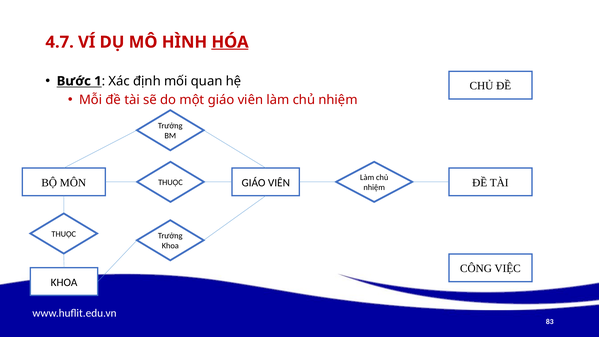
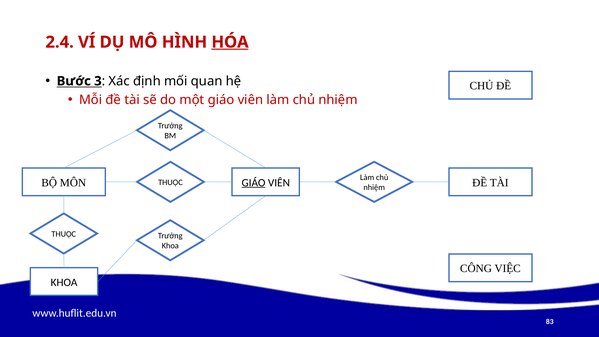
4.7: 4.7 -> 2.4
1: 1 -> 3
GIÁO at (254, 183) underline: none -> present
